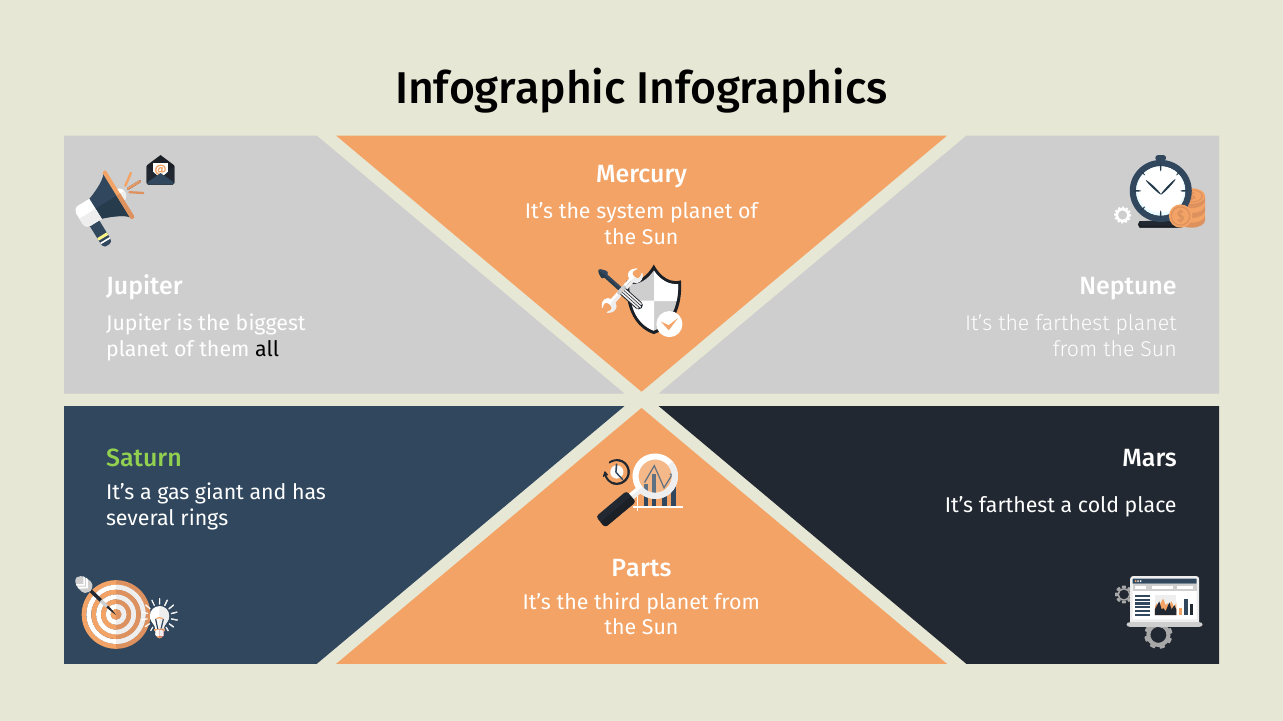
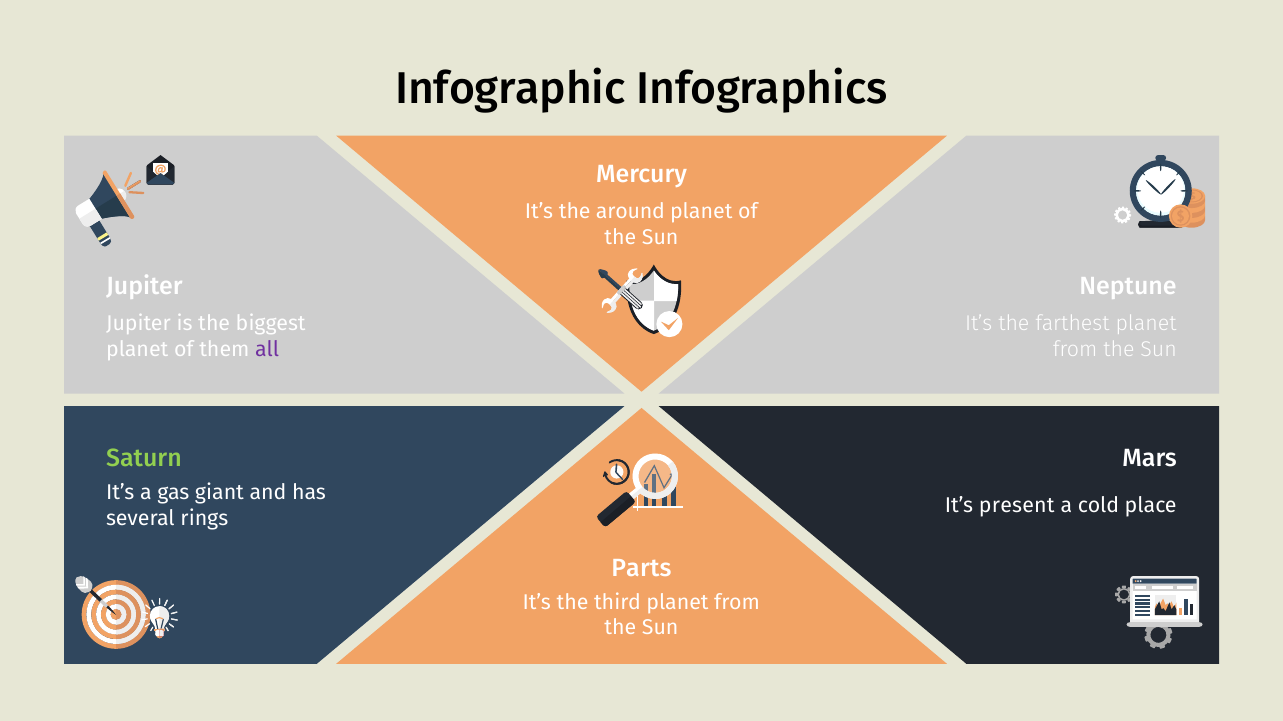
system: system -> around
all colour: black -> purple
It’s farthest: farthest -> present
